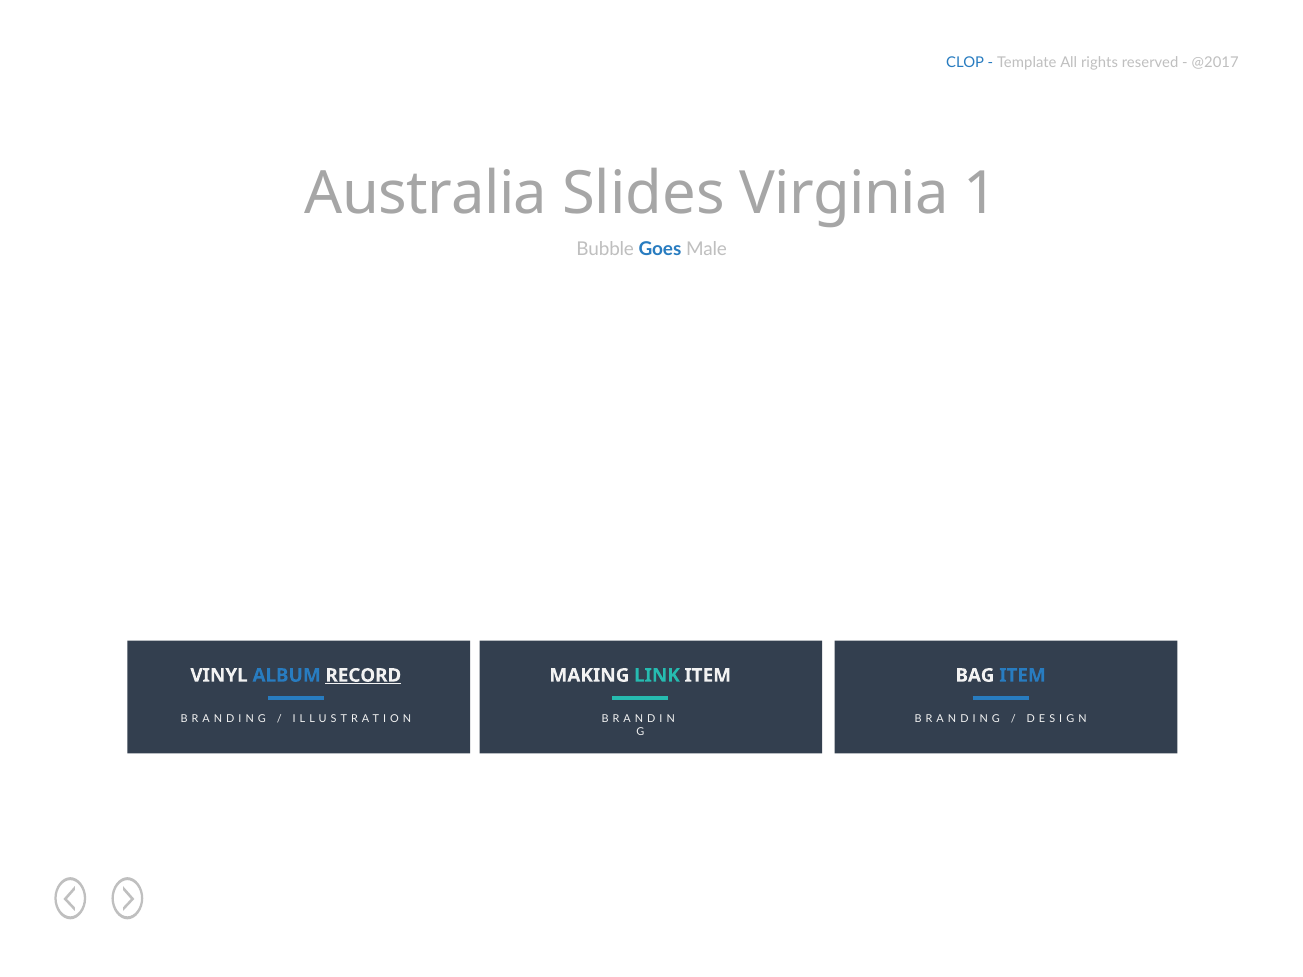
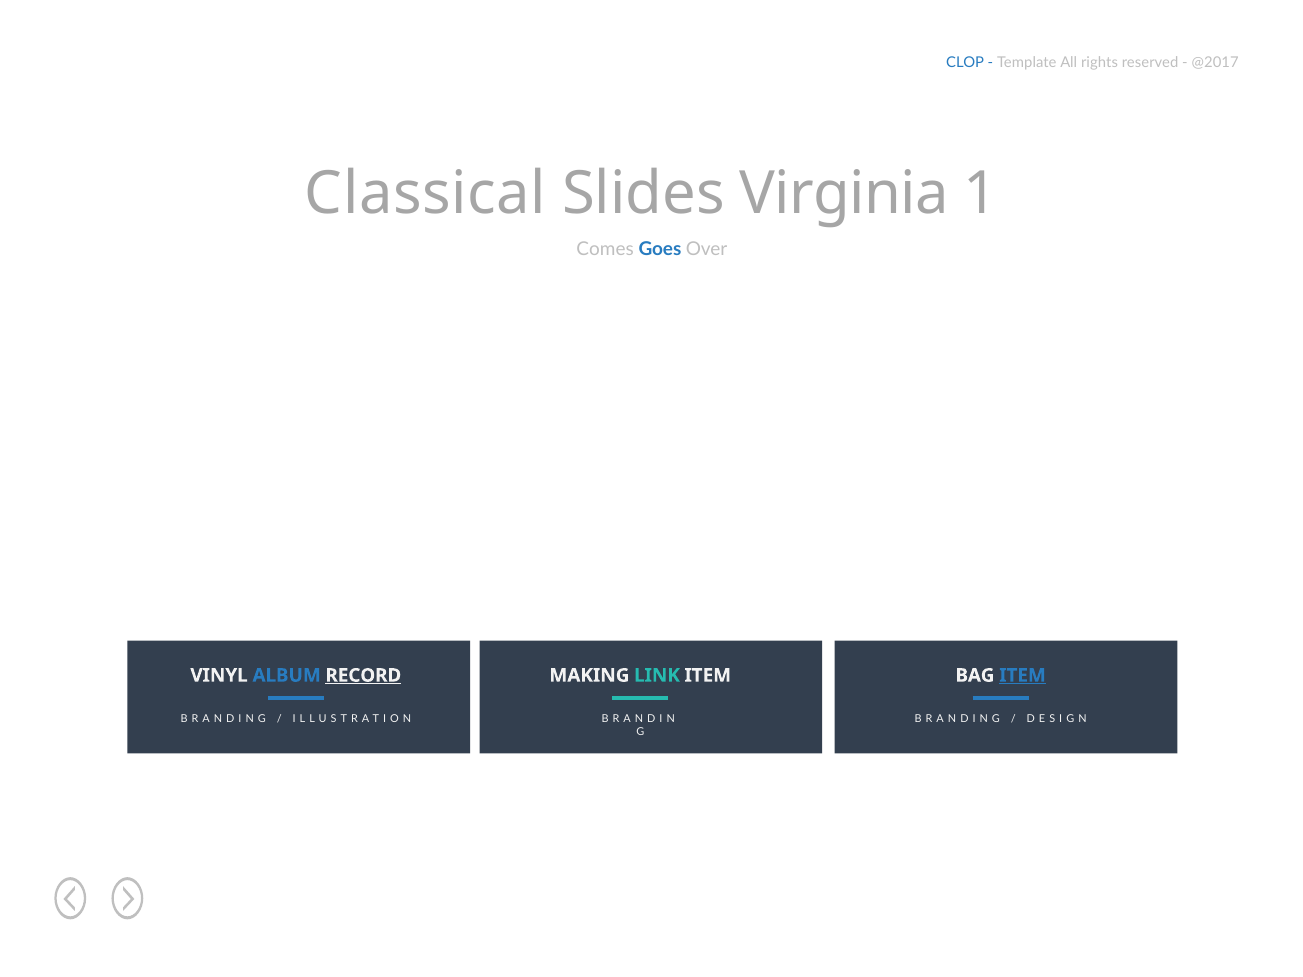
Australia: Australia -> Classical
Bubble: Bubble -> Comes
Male: Male -> Over
ITEM at (1022, 676) underline: none -> present
